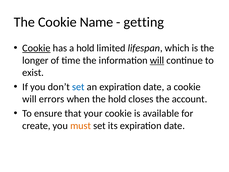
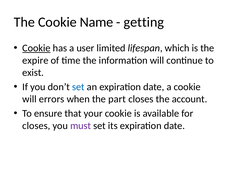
a hold: hold -> user
longer: longer -> expire
will at (157, 60) underline: present -> none
the hold: hold -> part
create at (36, 125): create -> closes
must colour: orange -> purple
